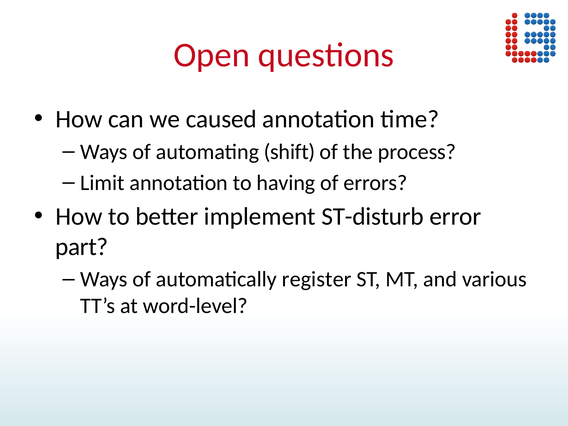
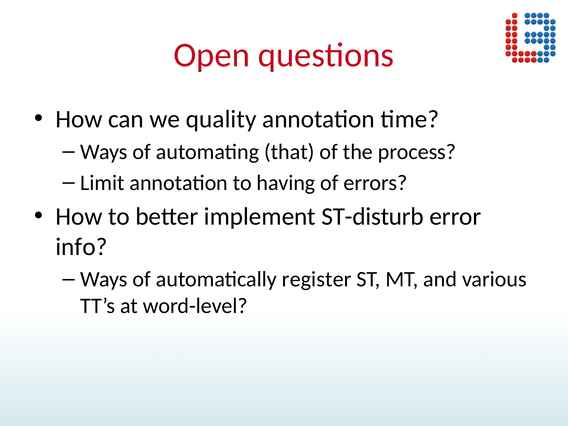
caused: caused -> quality
shift: shift -> that
part: part -> info
